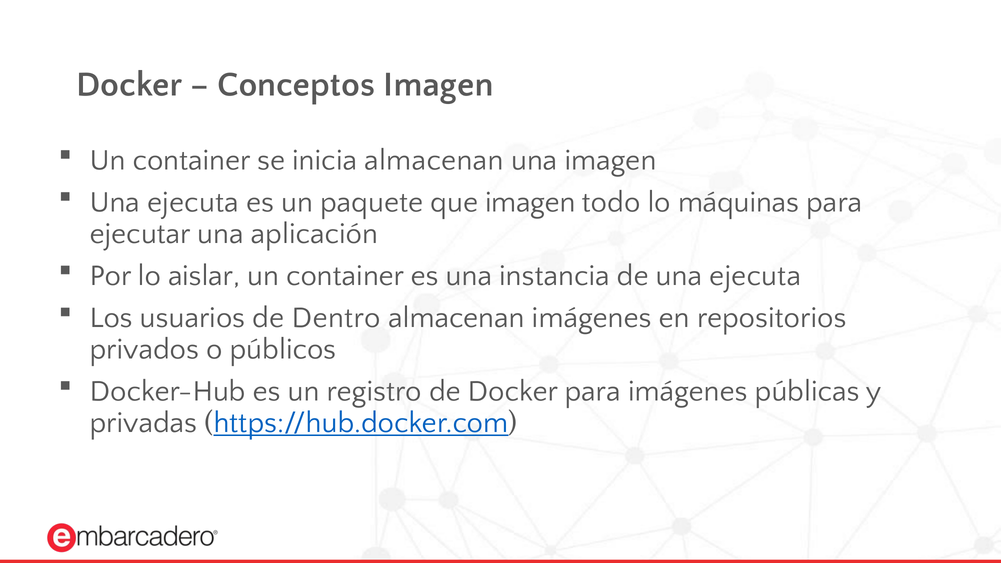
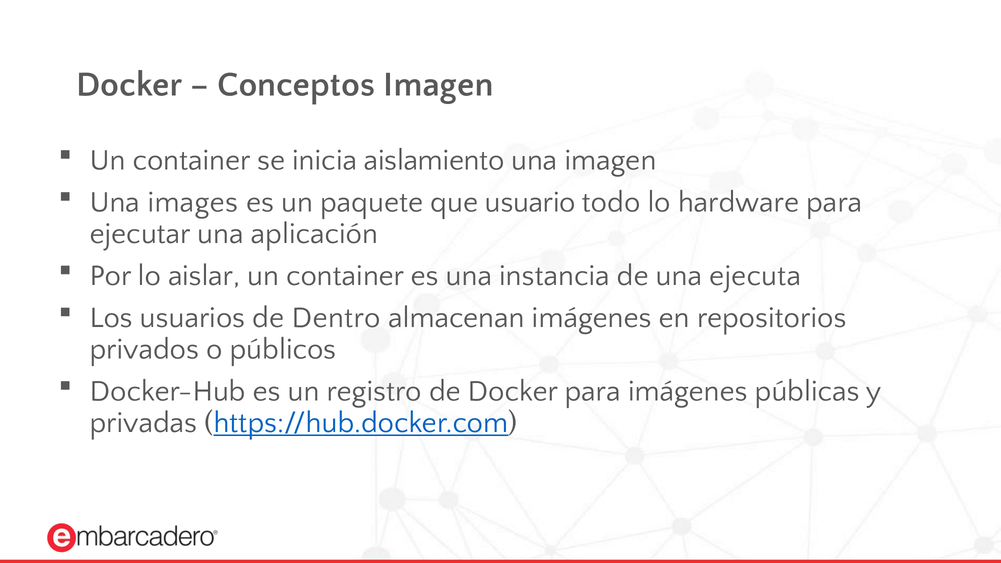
inicia almacenan: almacenan -> aislamiento
ejecuta at (193, 202): ejecuta -> images
que imagen: imagen -> usuario
máquinas: máquinas -> hardware
